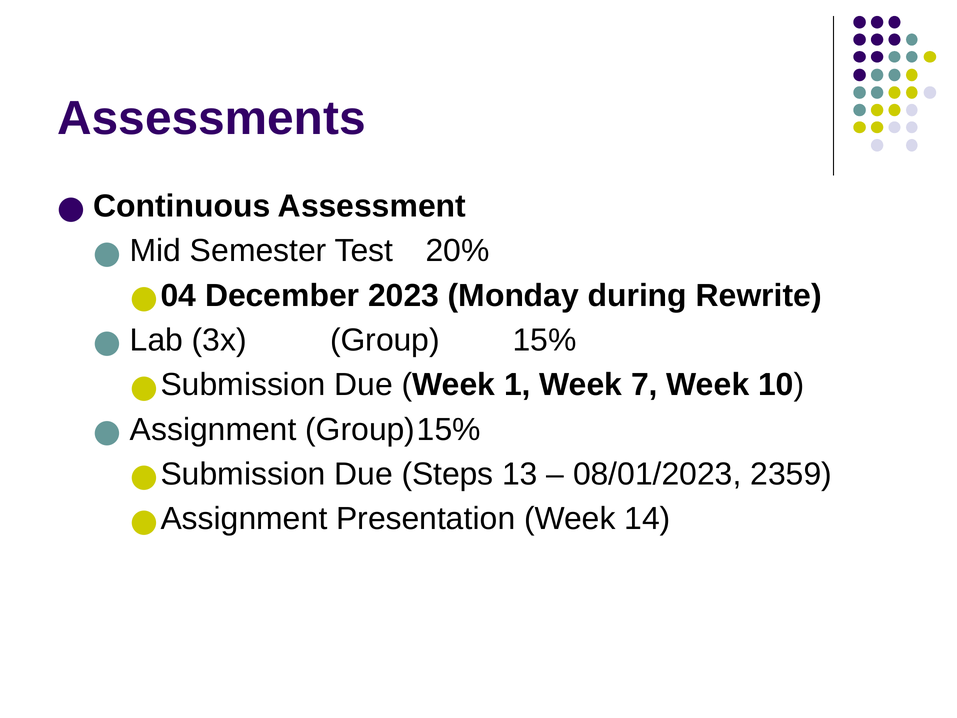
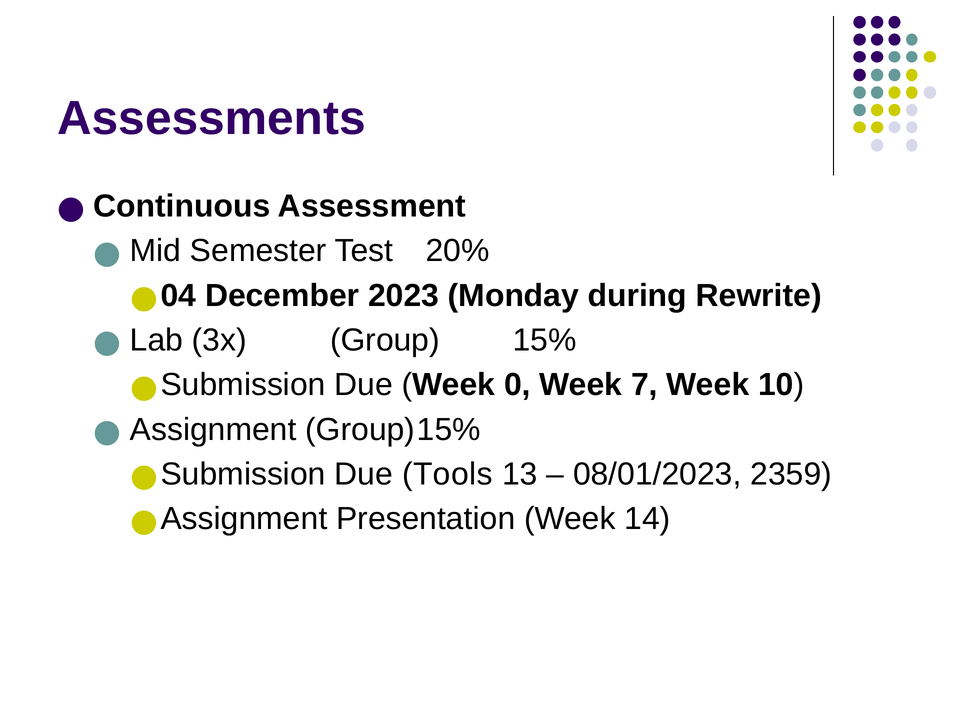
1: 1 -> 0
Steps: Steps -> Tools
